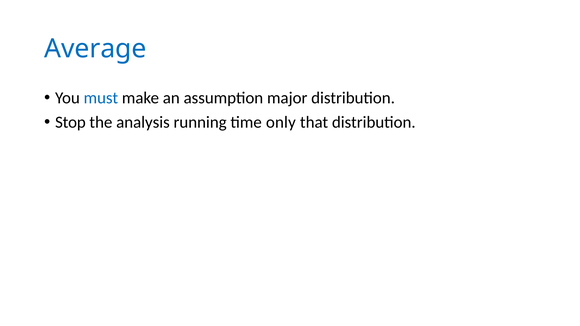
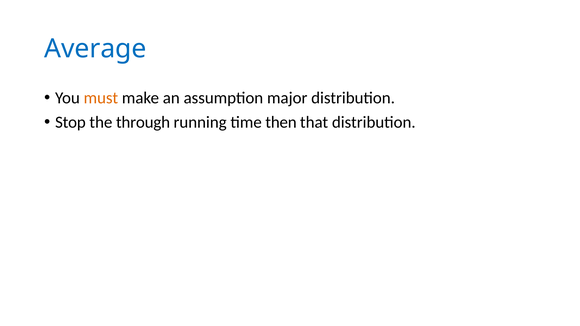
must colour: blue -> orange
analysis: analysis -> through
only: only -> then
